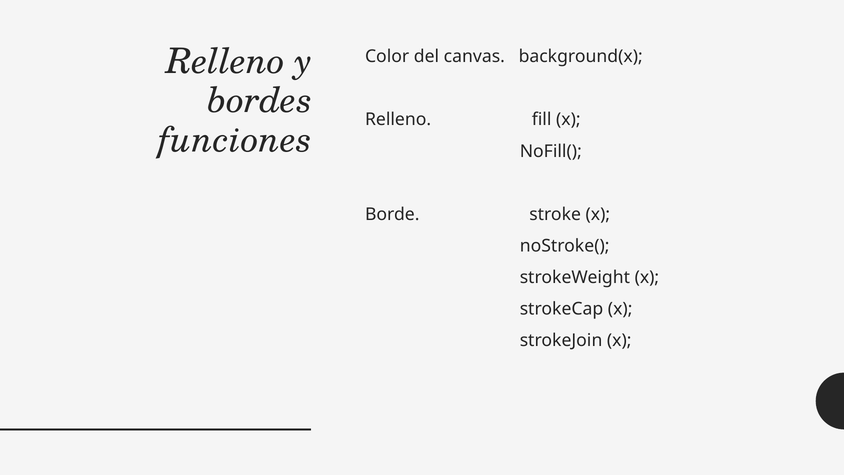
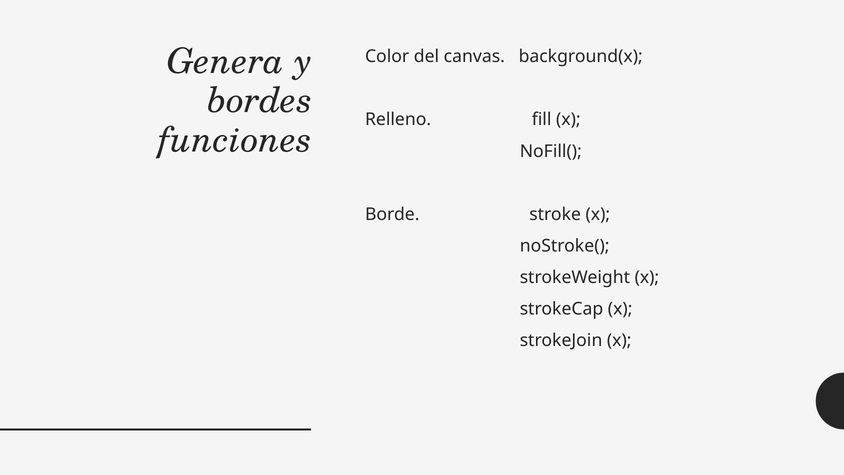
Relleno at (226, 61): Relleno -> Genera
